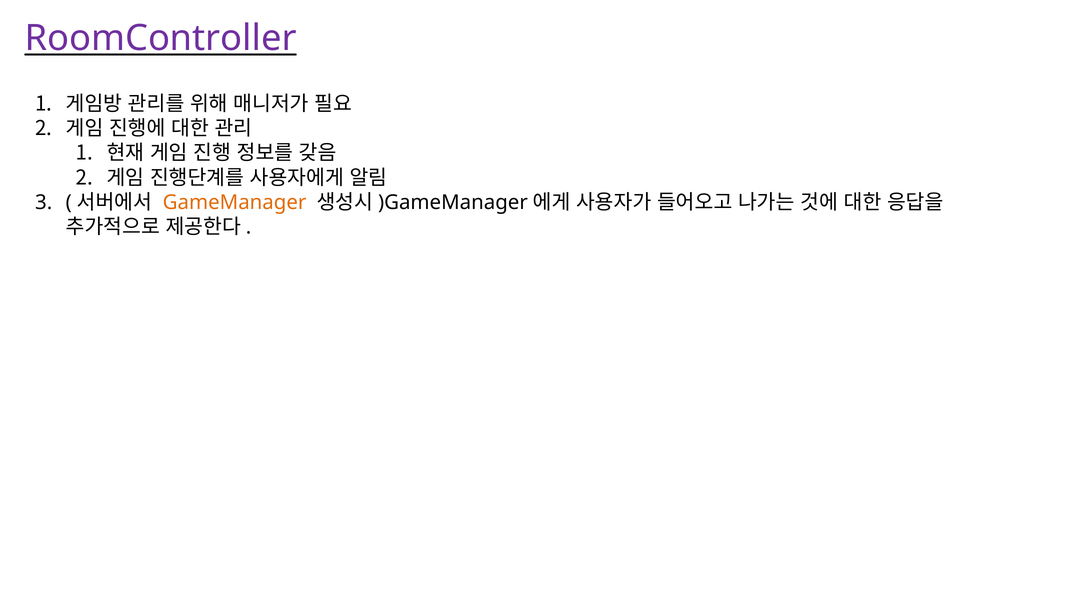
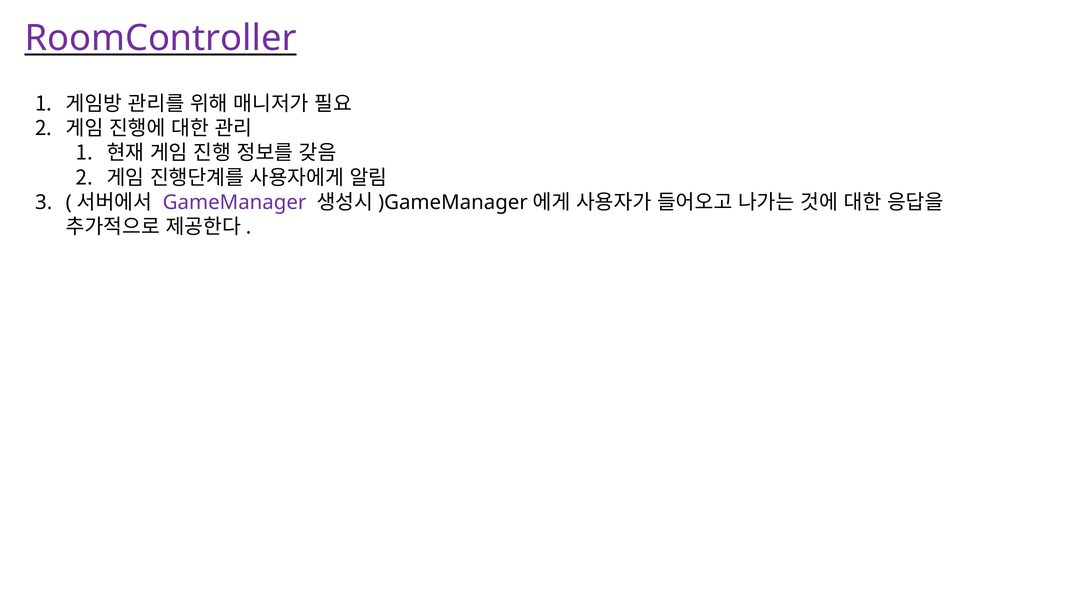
GameManager colour: orange -> purple
